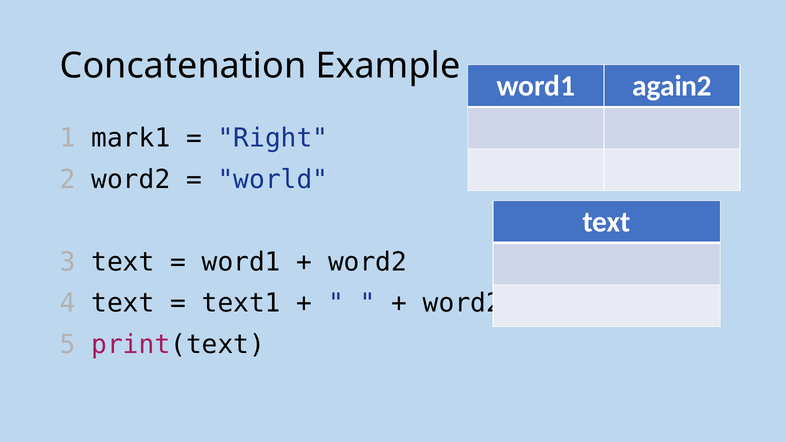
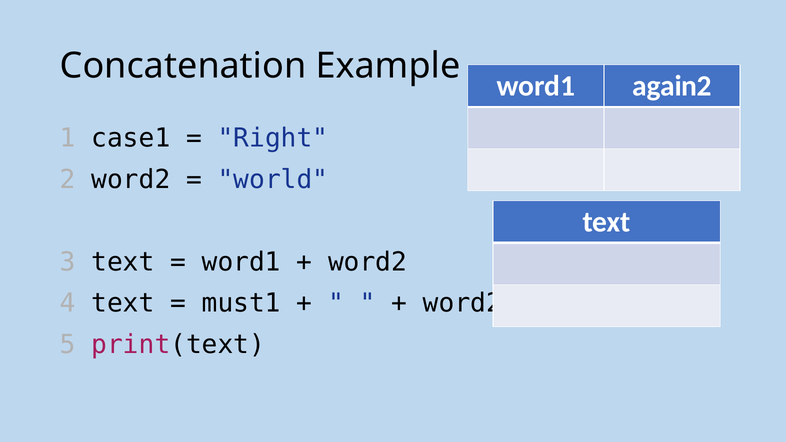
mark1: mark1 -> case1
text1: text1 -> must1
